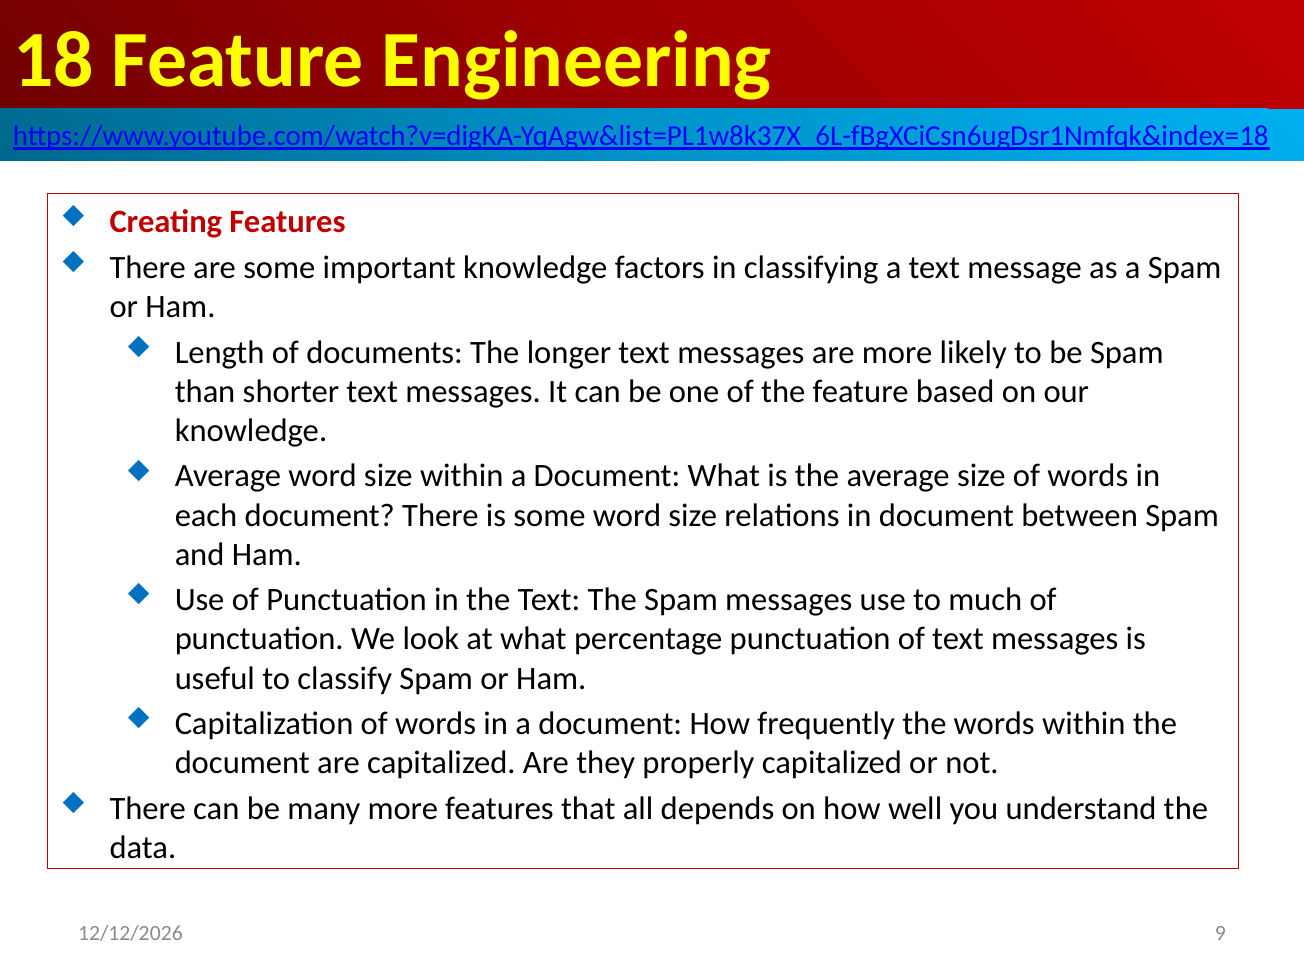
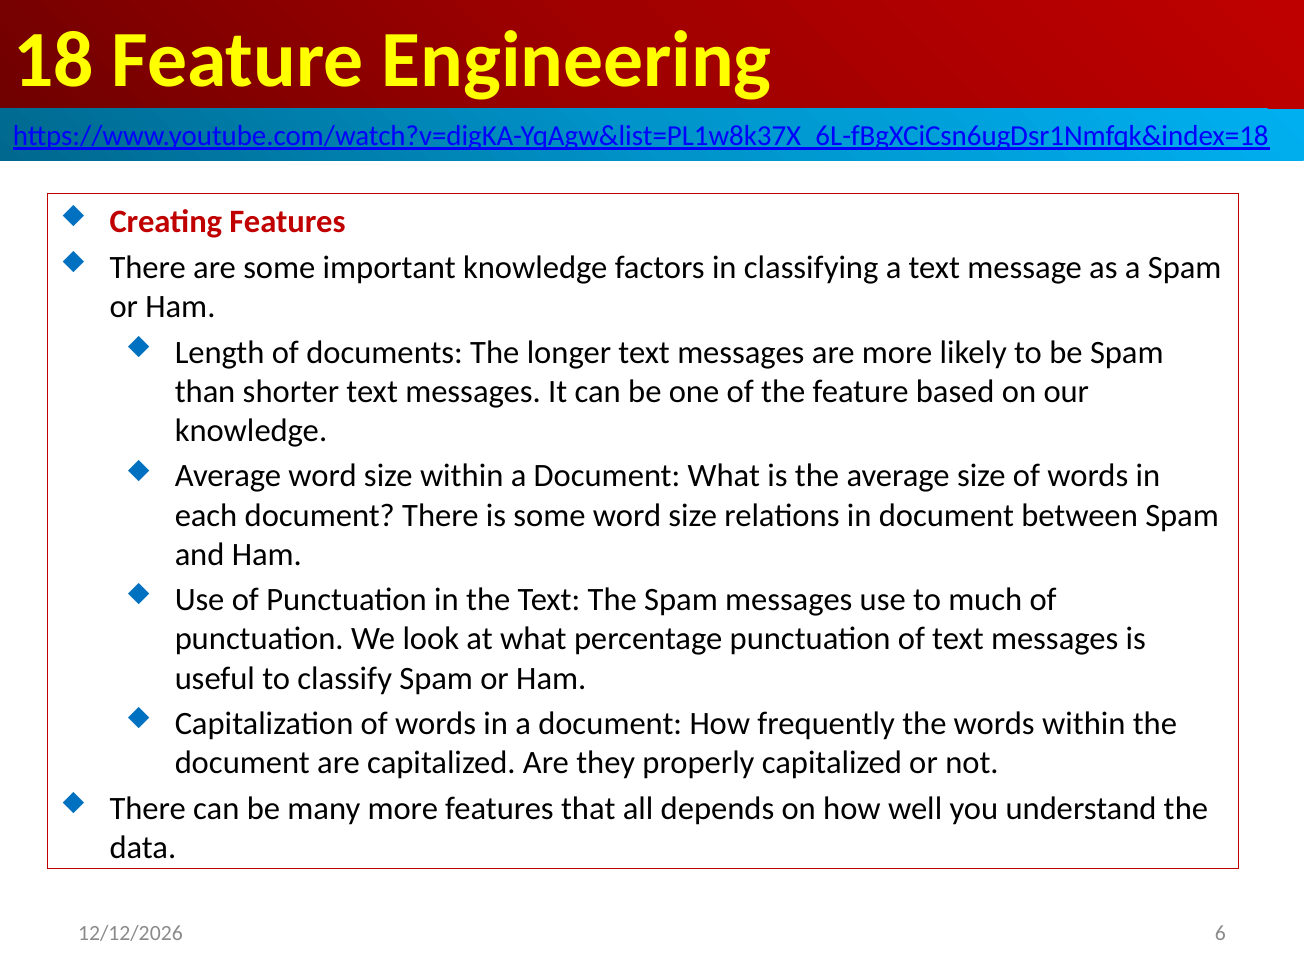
9: 9 -> 6
